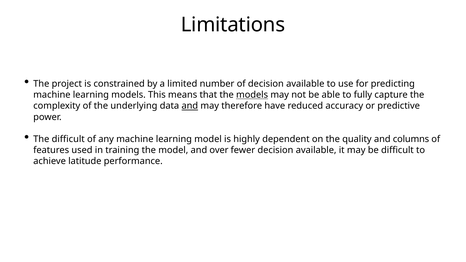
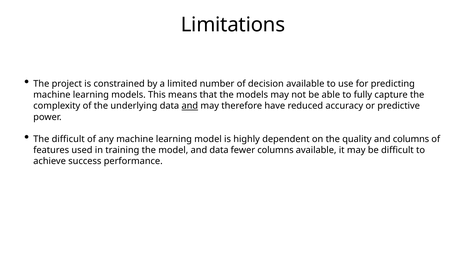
models at (252, 95) underline: present -> none
and over: over -> data
fewer decision: decision -> columns
latitude: latitude -> success
